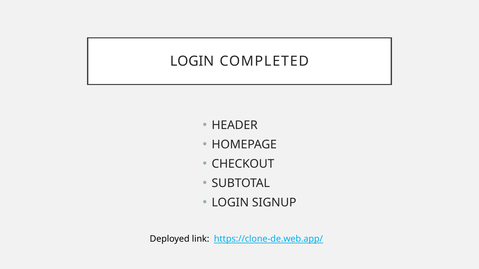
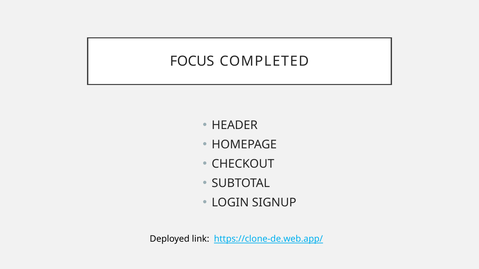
LOGIN at (192, 61): LOGIN -> FOCUS
